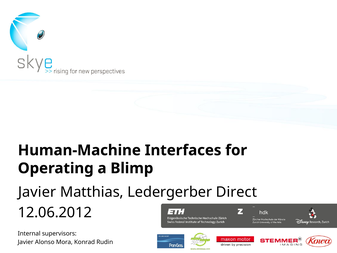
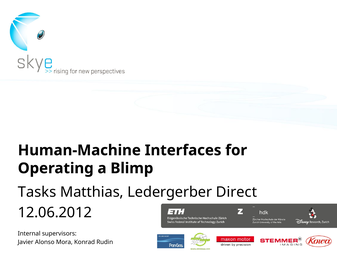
Javier at (37, 192): Javier -> Tasks
